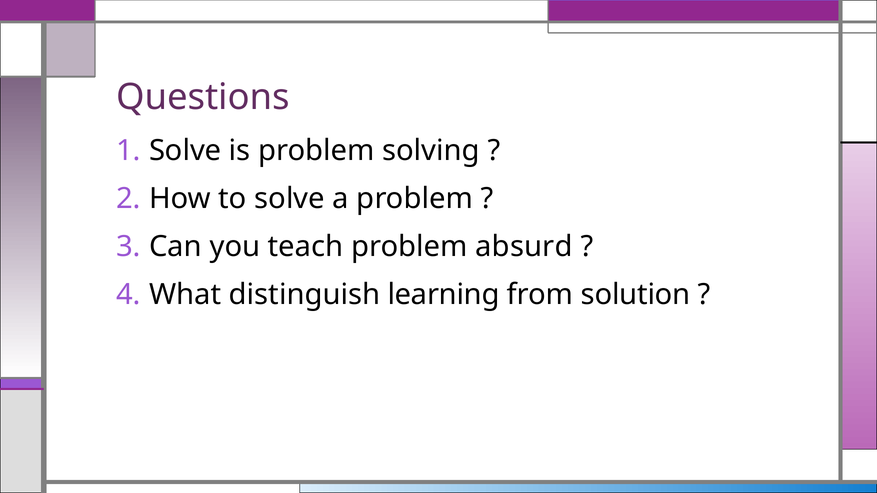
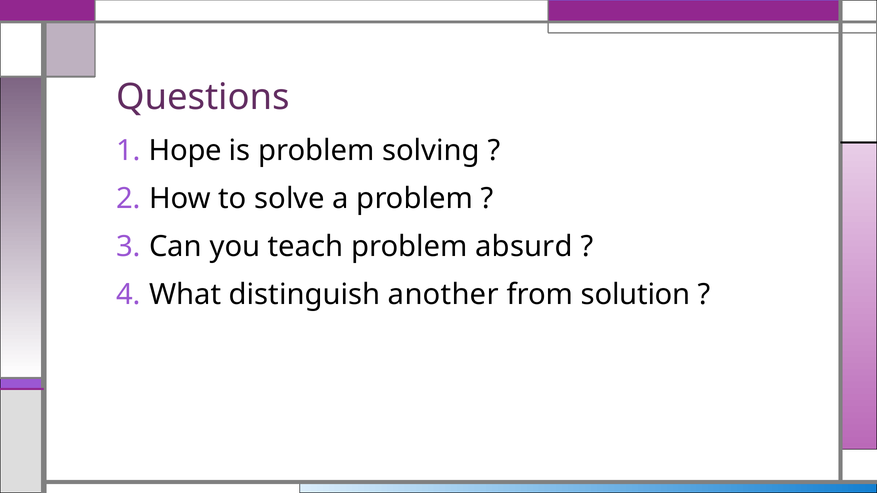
Solve at (185, 151): Solve -> Hope
learning: learning -> another
